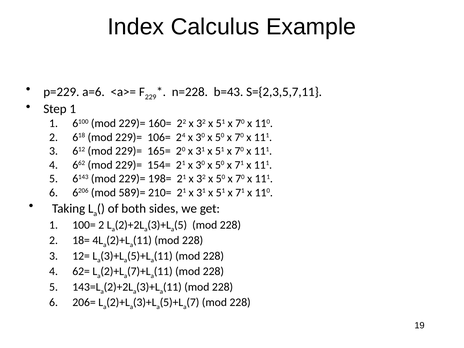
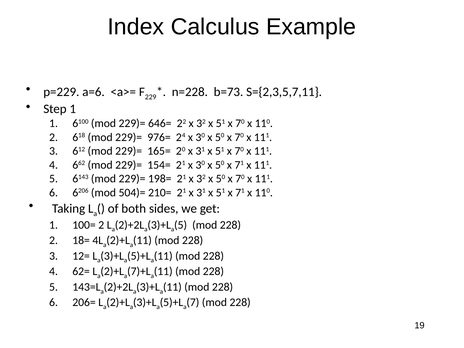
b=43: b=43 -> b=73
160=: 160= -> 646=
106=: 106= -> 976=
589)=: 589)= -> 504)=
